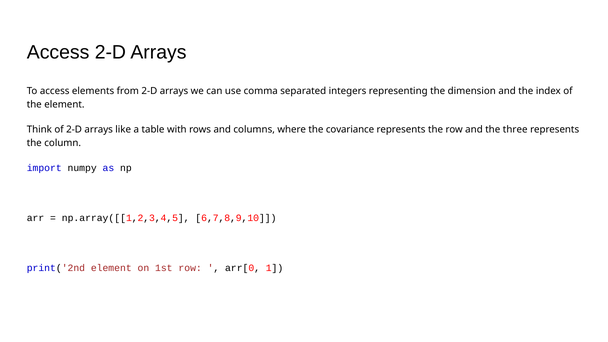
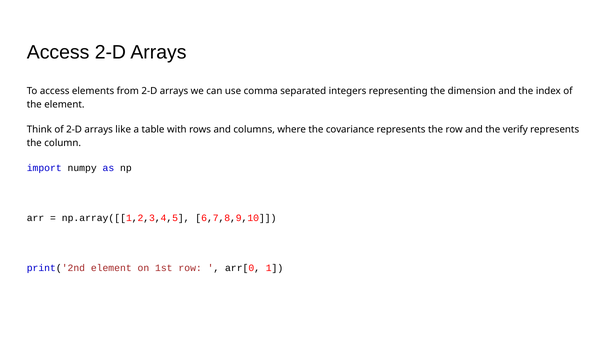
three: three -> verify
